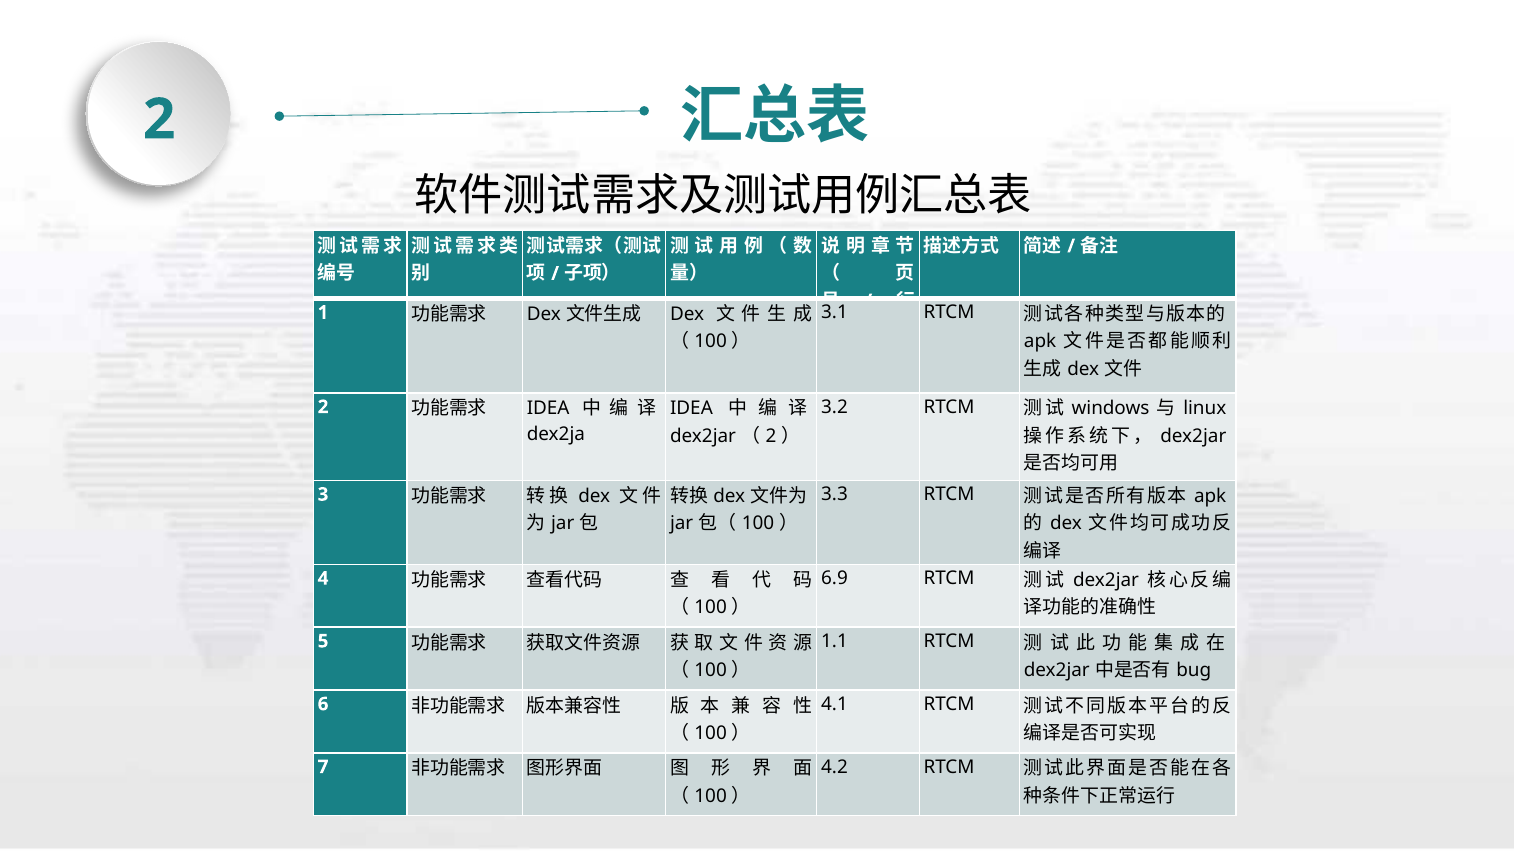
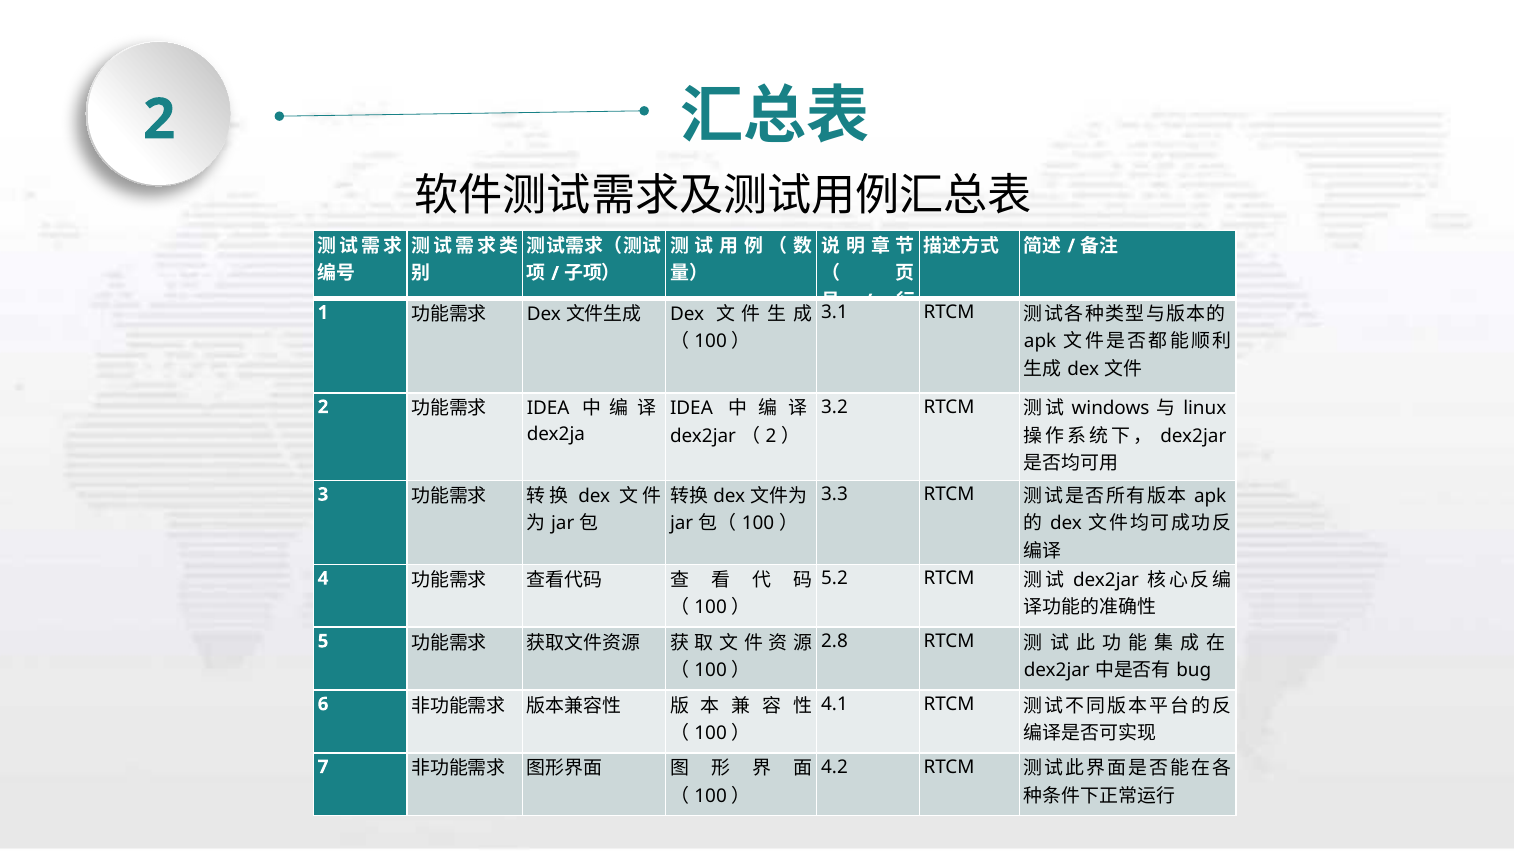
6.9: 6.9 -> 5.2
1.1: 1.1 -> 2.8
